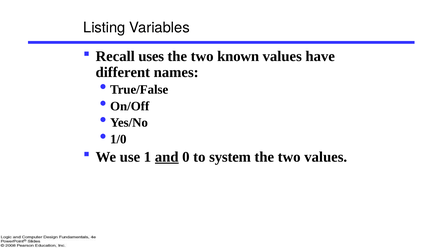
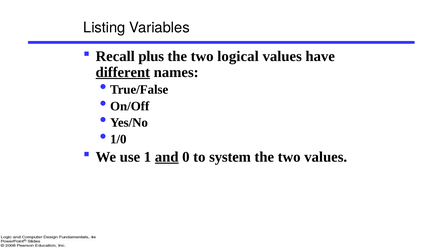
uses: uses -> plus
known: known -> logical
different underline: none -> present
